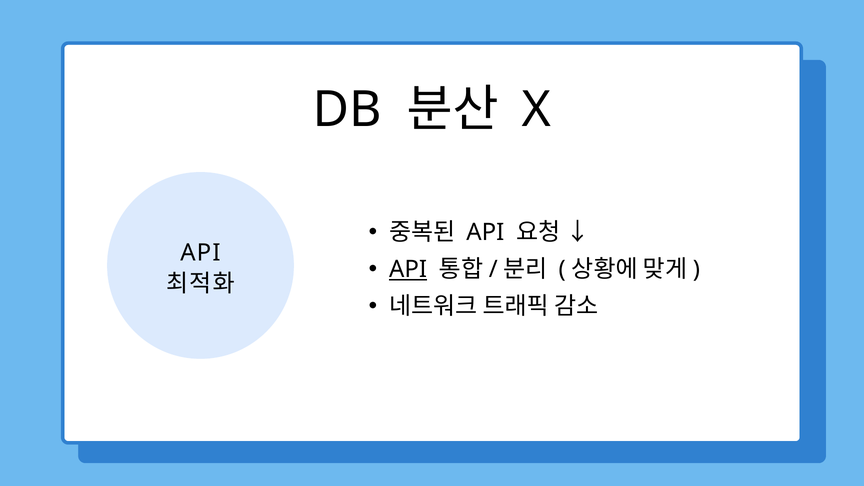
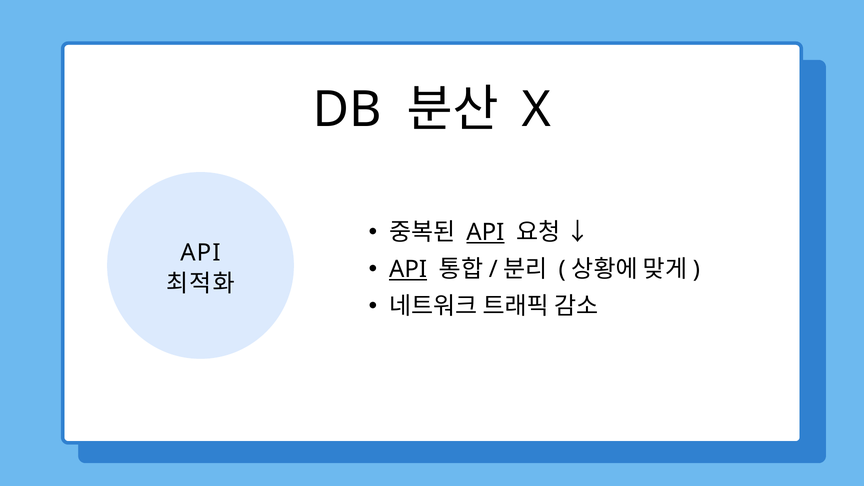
API at (485, 233) underline: none -> present
